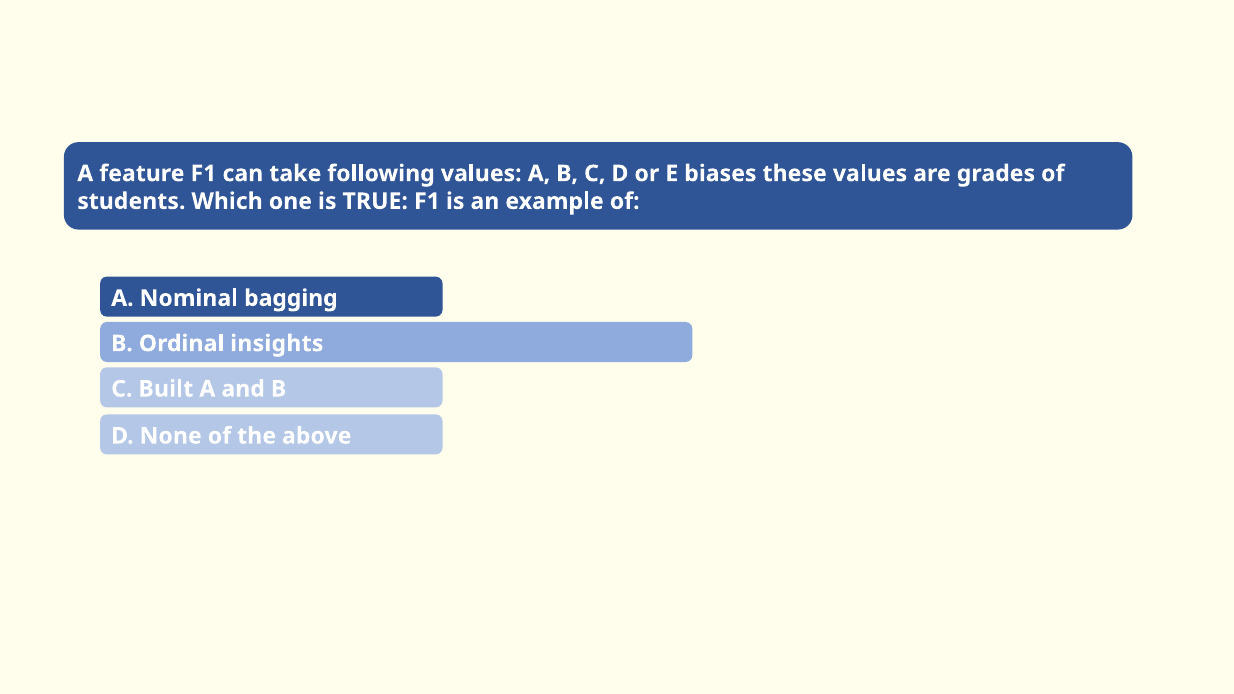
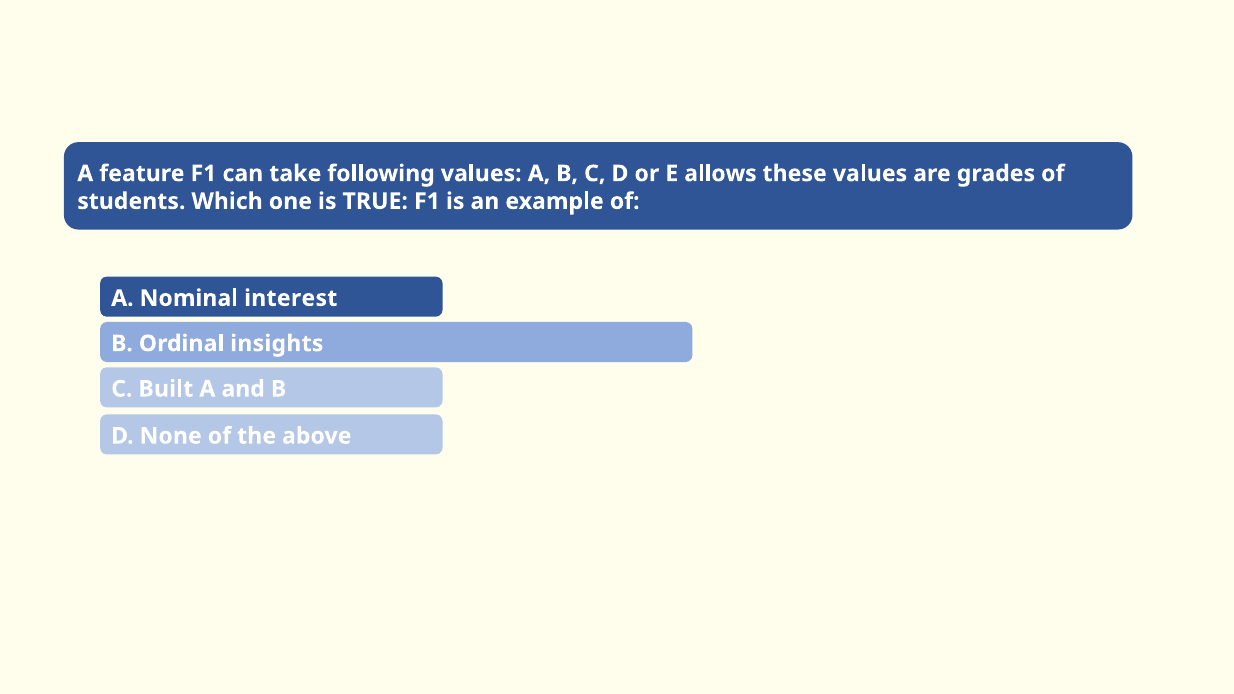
biases: biases -> allows
bagging: bagging -> interest
